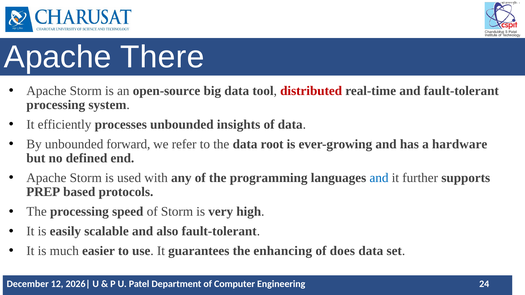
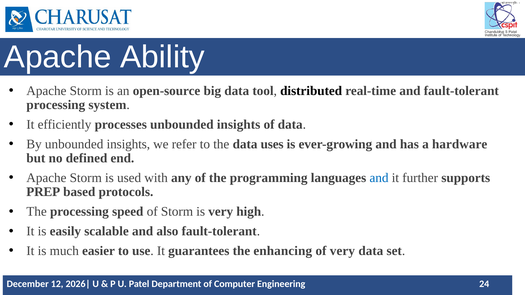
There: There -> Ability
distributed colour: red -> black
By unbounded forward: forward -> insights
root: root -> uses
of does: does -> very
